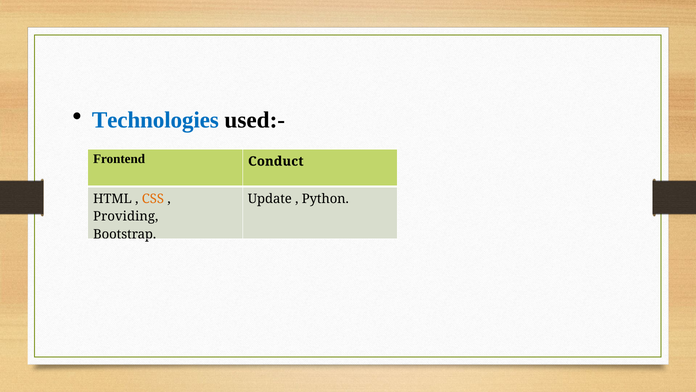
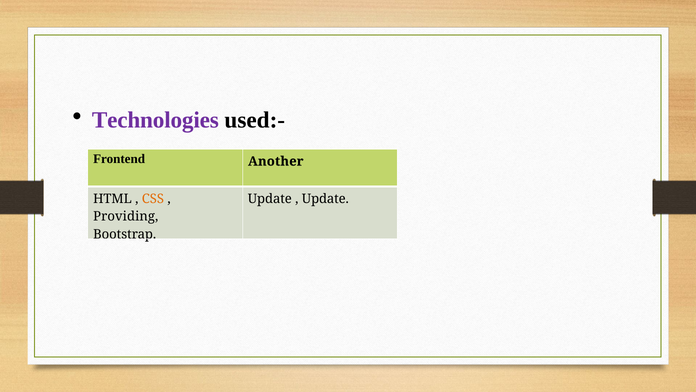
Technologies colour: blue -> purple
Conduct: Conduct -> Another
Python at (325, 199): Python -> Update
